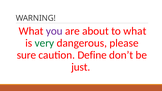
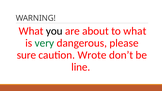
you colour: purple -> black
Define: Define -> Wrote
just: just -> line
